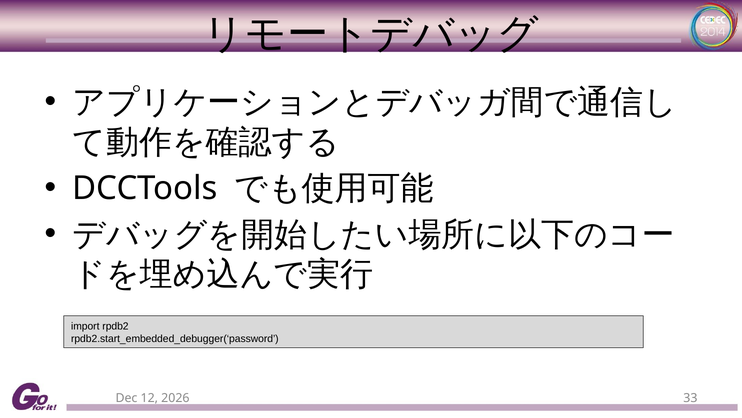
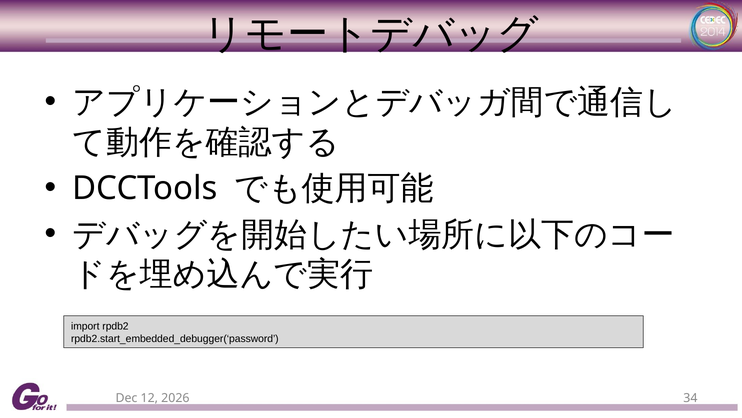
33: 33 -> 34
